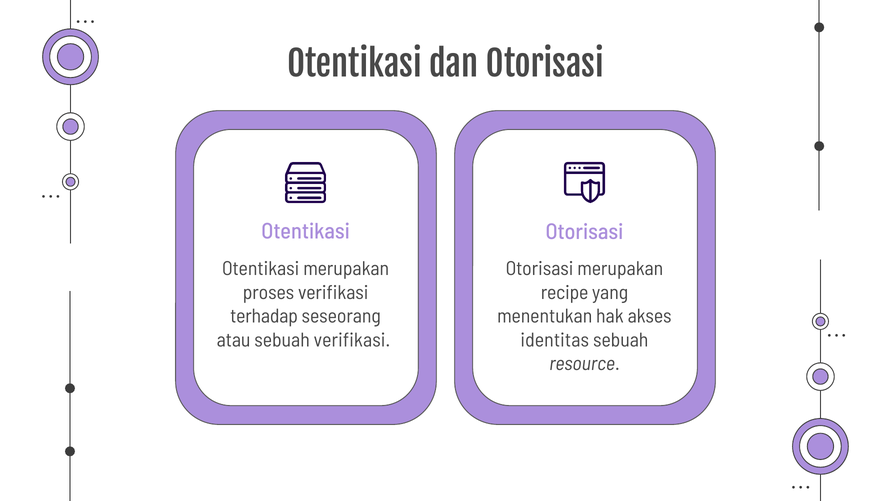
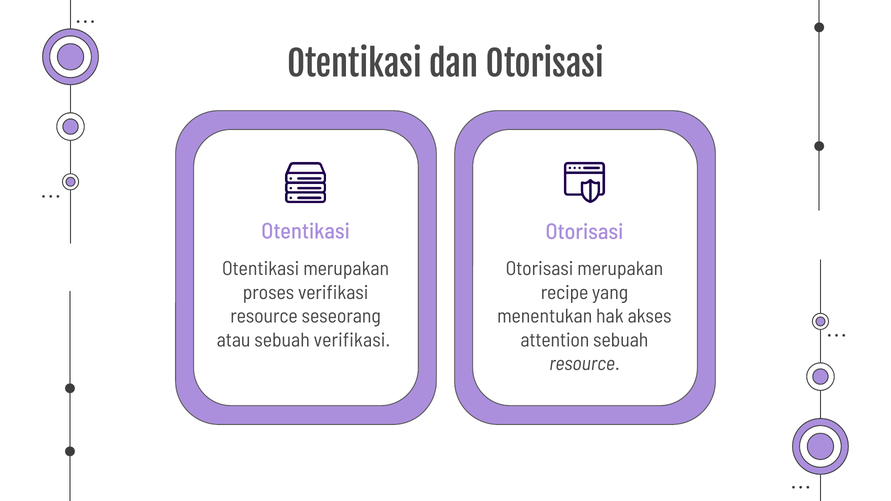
terhadap at (264, 316): terhadap -> resource
identitas: identitas -> attention
